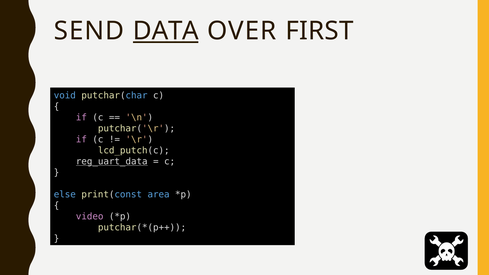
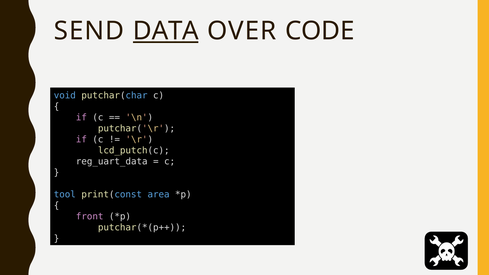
FIRST: FIRST -> CODE
reg_uart_data underline: present -> none
else: else -> tool
video: video -> front
